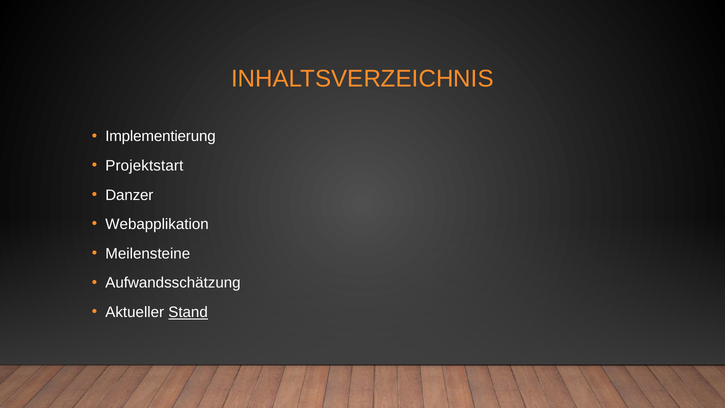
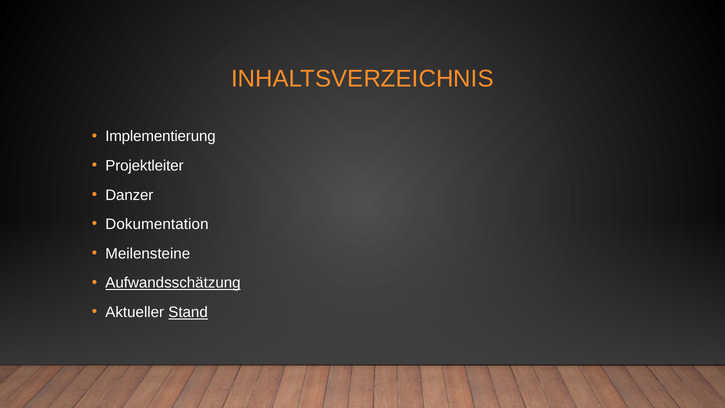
Projektstart: Projektstart -> Projektleiter
Webapplikation: Webapplikation -> Dokumentation
Aufwandsschätzung underline: none -> present
